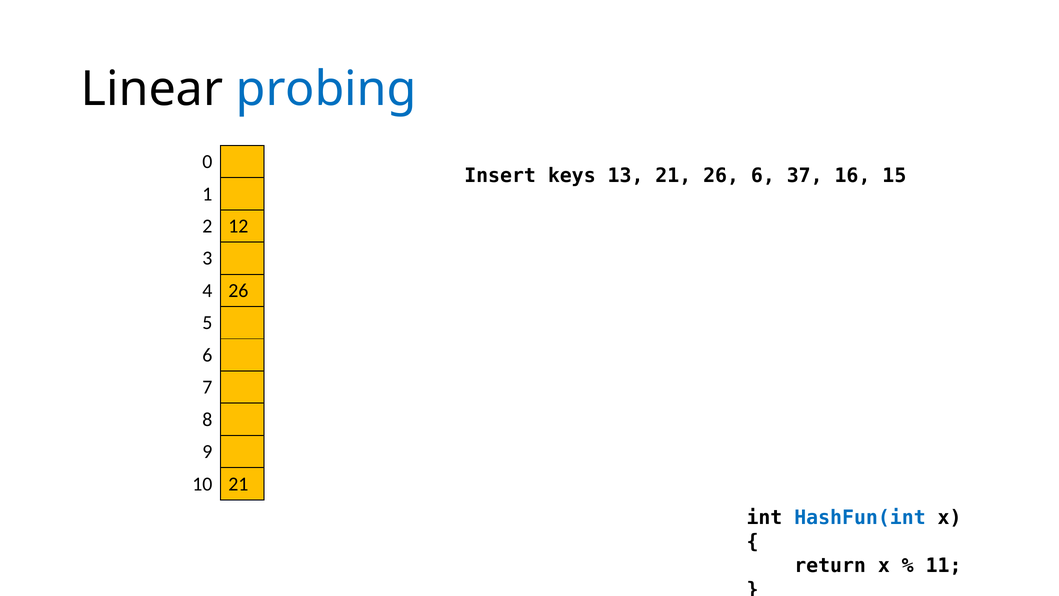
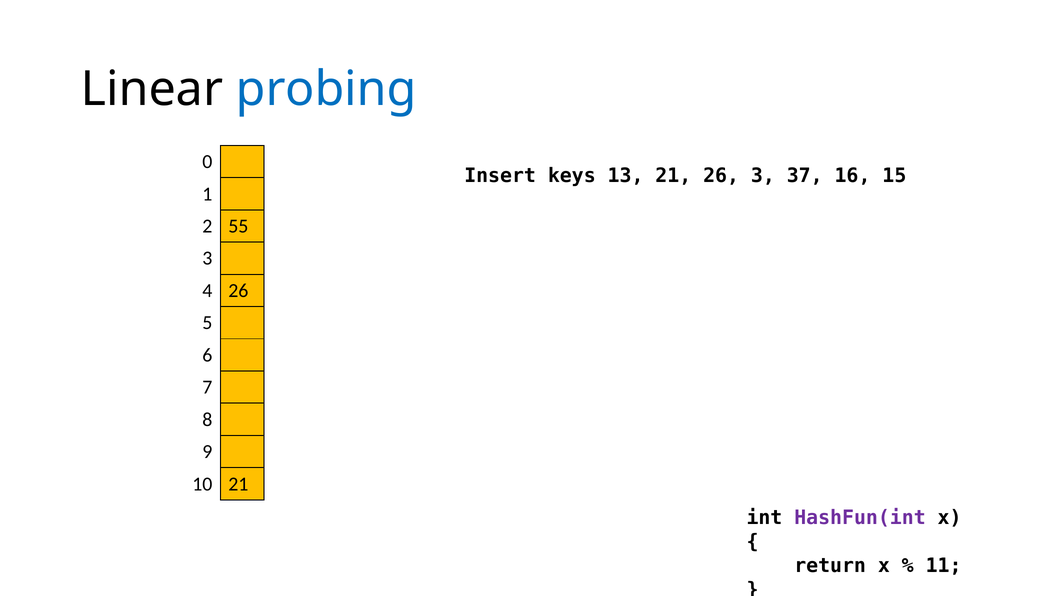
26 6: 6 -> 3
12: 12 -> 55
HashFun(int colour: blue -> purple
